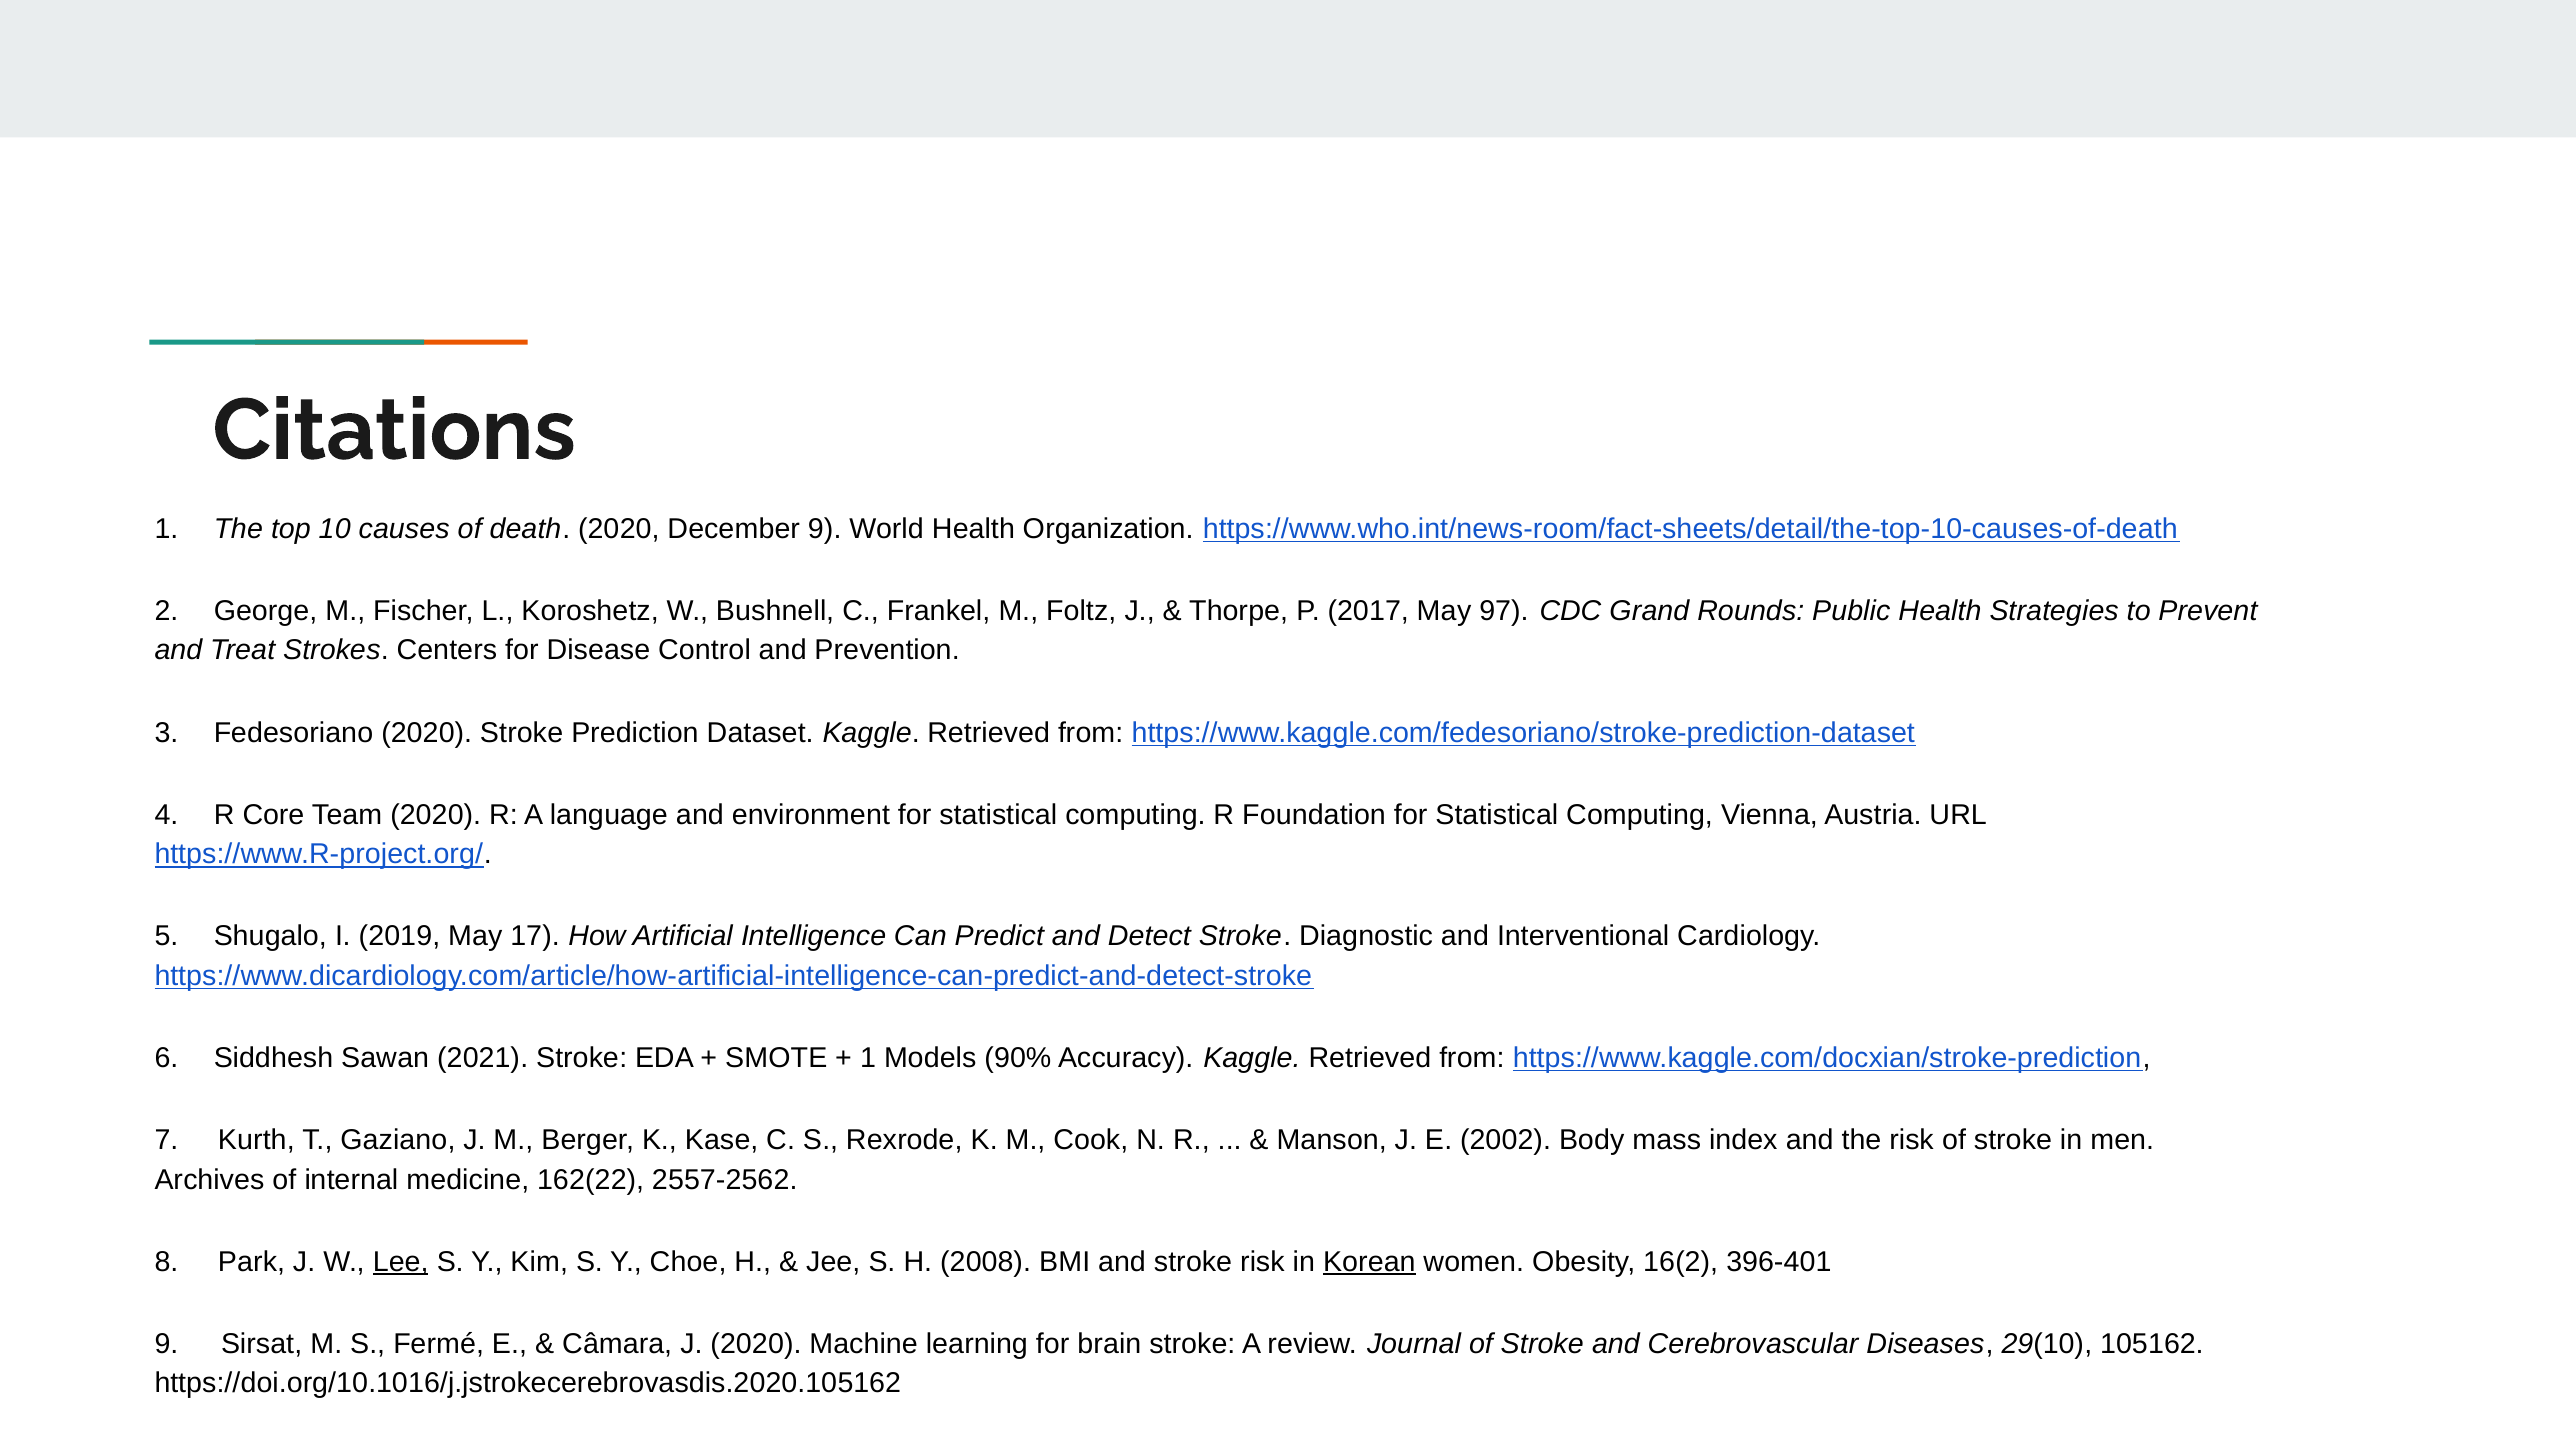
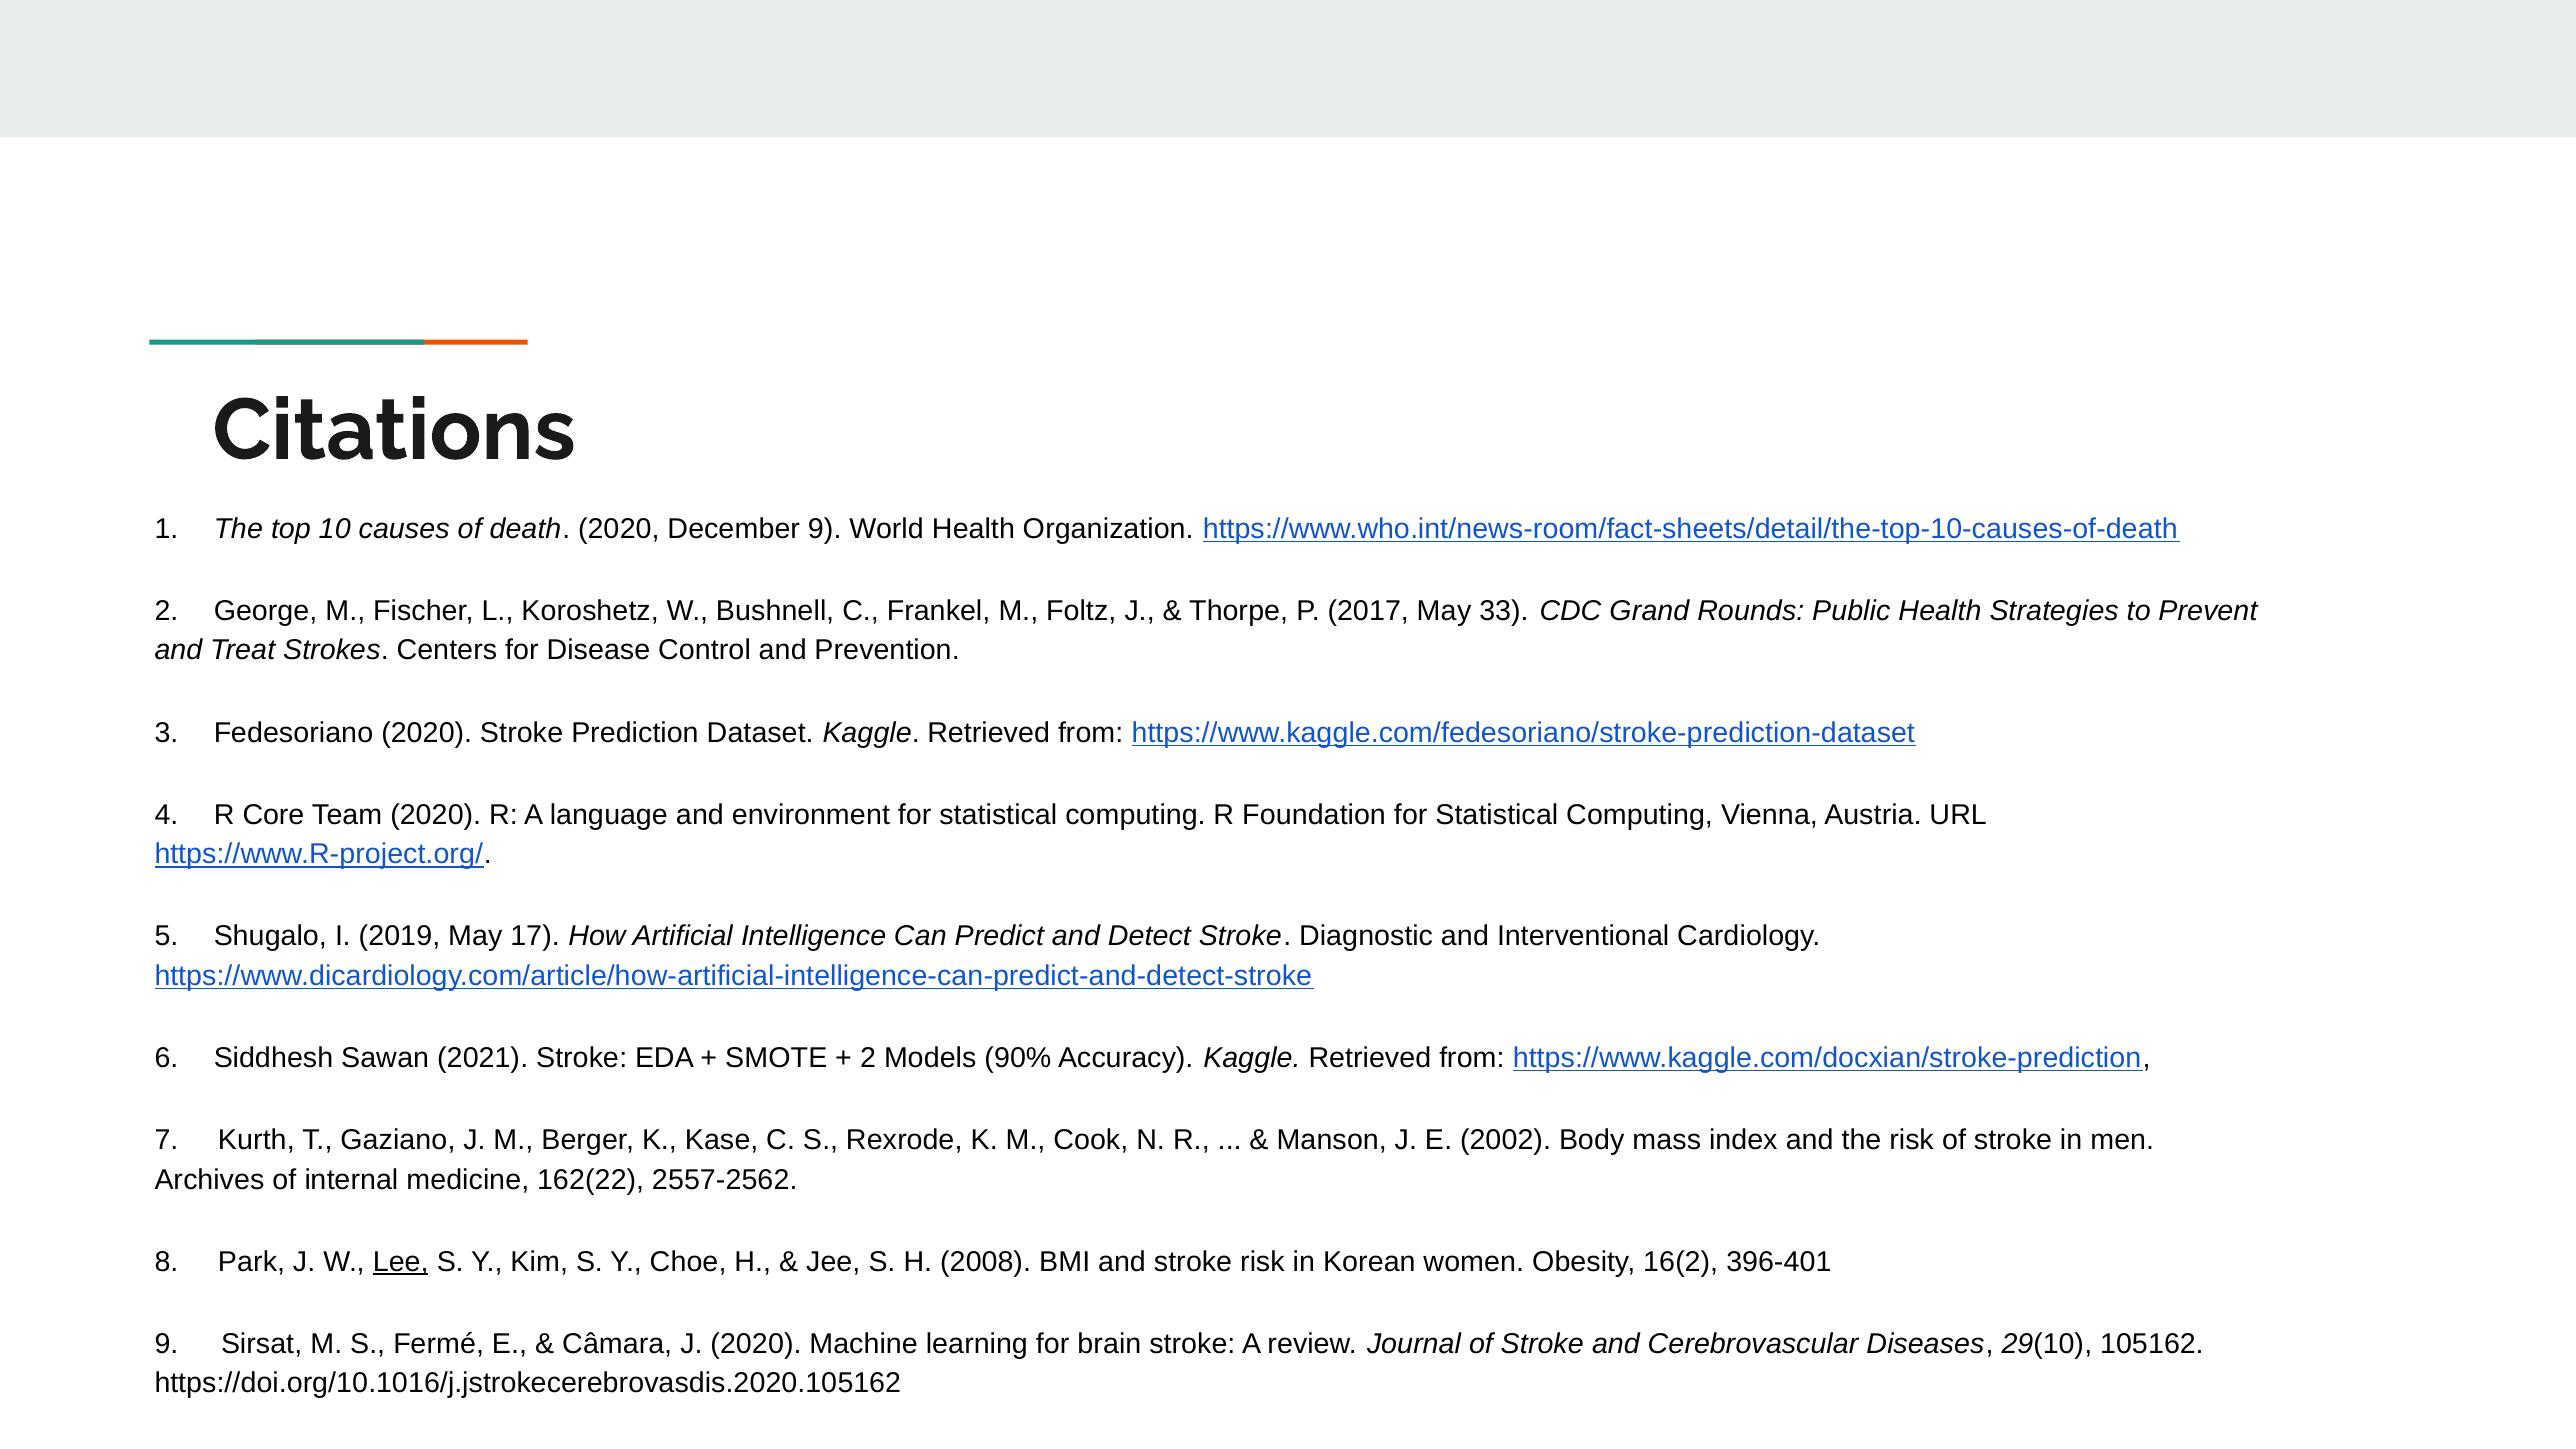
97: 97 -> 33
1 at (868, 1058): 1 -> 2
Korean underline: present -> none
